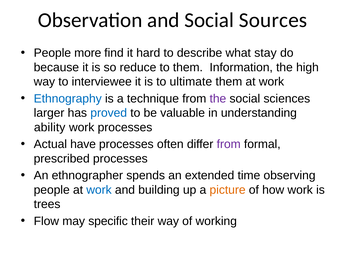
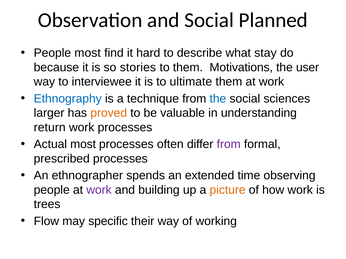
Sources: Sources -> Planned
People more: more -> most
reduce: reduce -> stories
Information: Information -> Motivations
high: high -> user
the at (218, 99) colour: purple -> blue
proved colour: blue -> orange
ability: ability -> return
Actual have: have -> most
work at (99, 190) colour: blue -> purple
